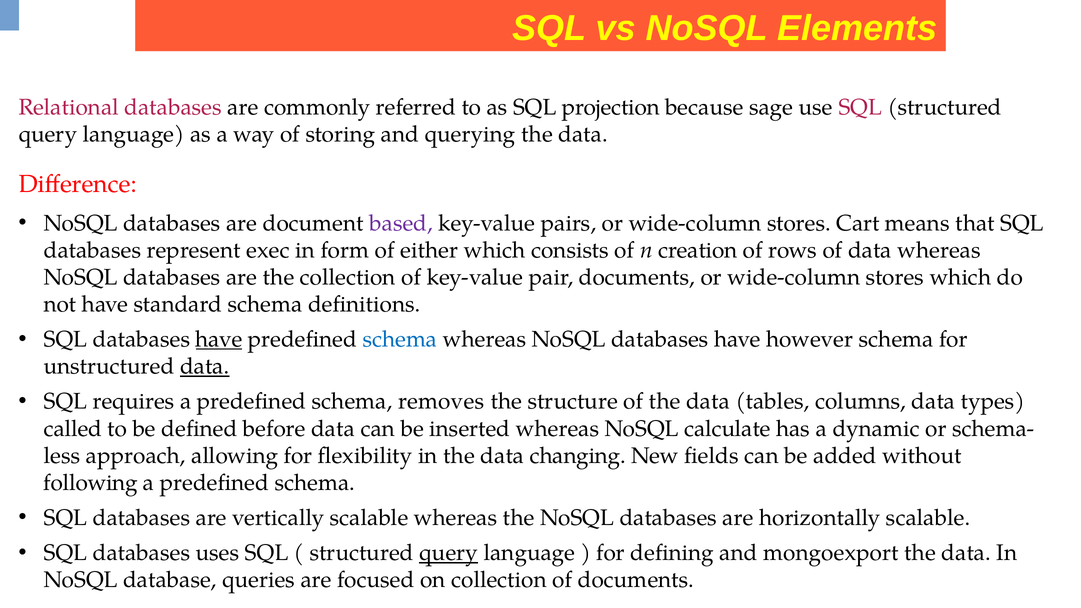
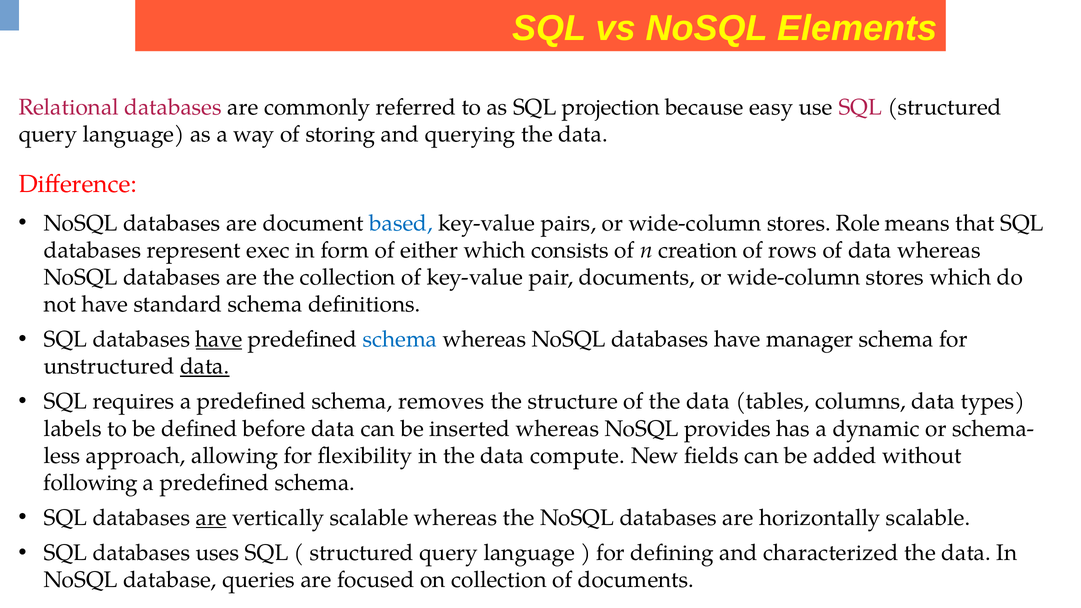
sage: sage -> easy
based colour: purple -> blue
Cart: Cart -> Role
however: however -> manager
called: called -> labels
calculate: calculate -> provides
changing: changing -> compute
are at (211, 518) underline: none -> present
query at (449, 553) underline: present -> none
mongoexport: mongoexport -> characterized
